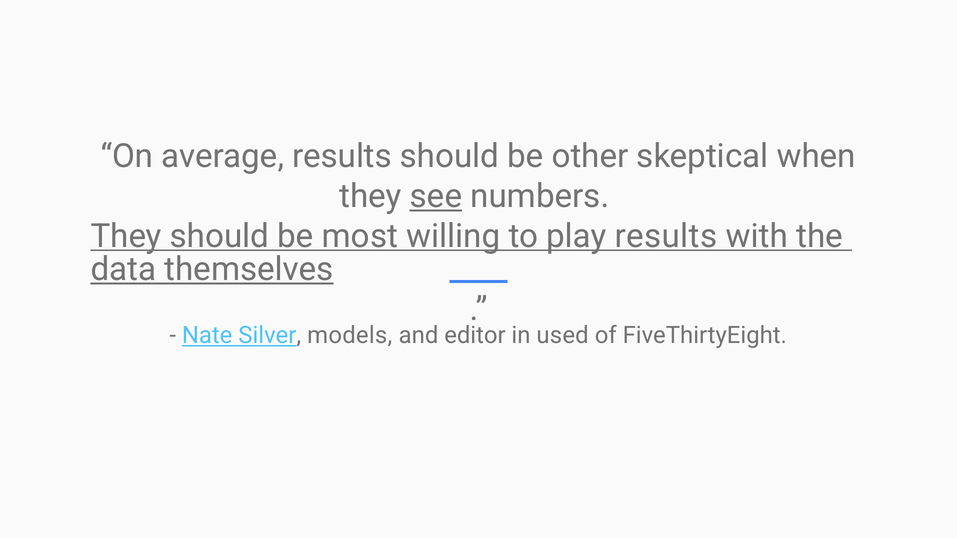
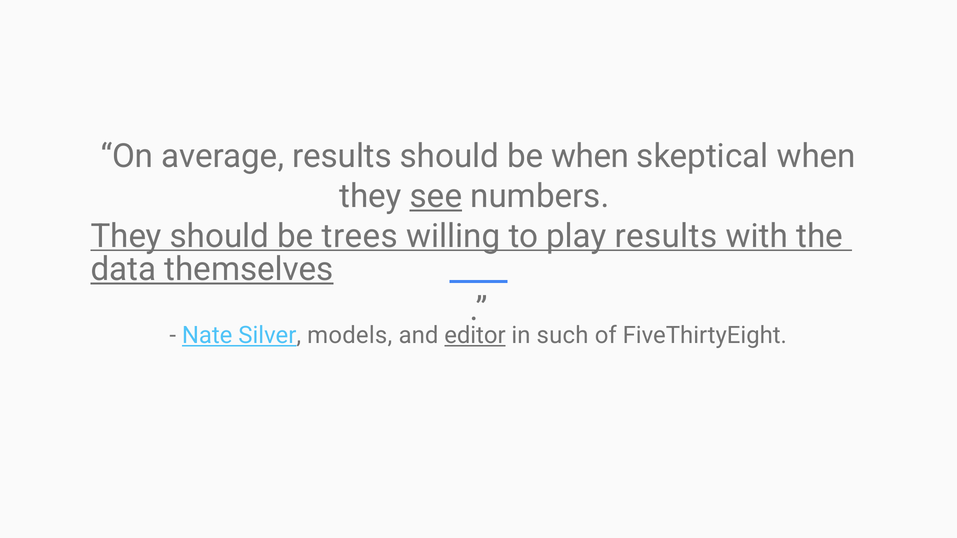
be other: other -> when
most: most -> trees
editor underline: none -> present
used: used -> such
